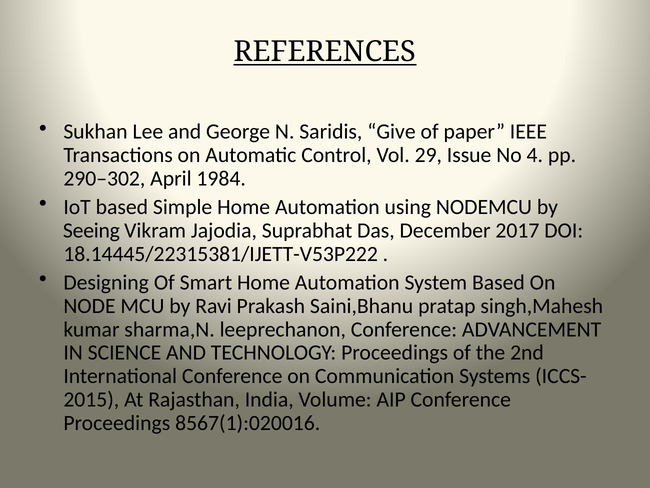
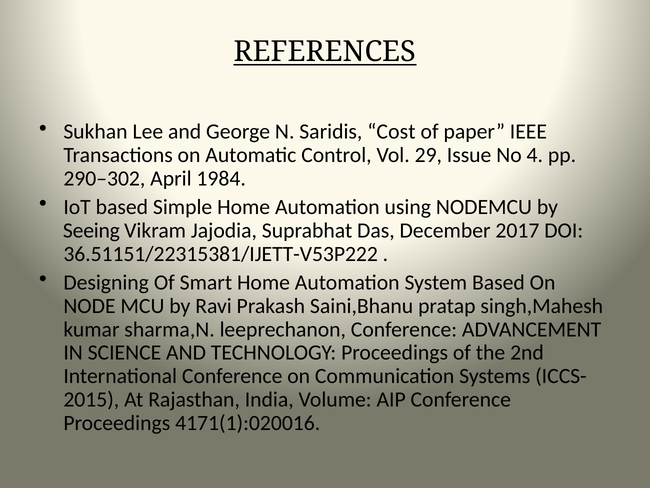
Give: Give -> Cost
18.14445/22315381/IJETT-V53P222: 18.14445/22315381/IJETT-V53P222 -> 36.51151/22315381/IJETT-V53P222
8567(1):020016: 8567(1):020016 -> 4171(1):020016
